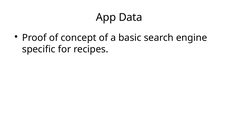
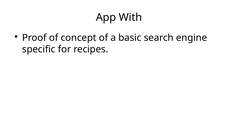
Data: Data -> With
